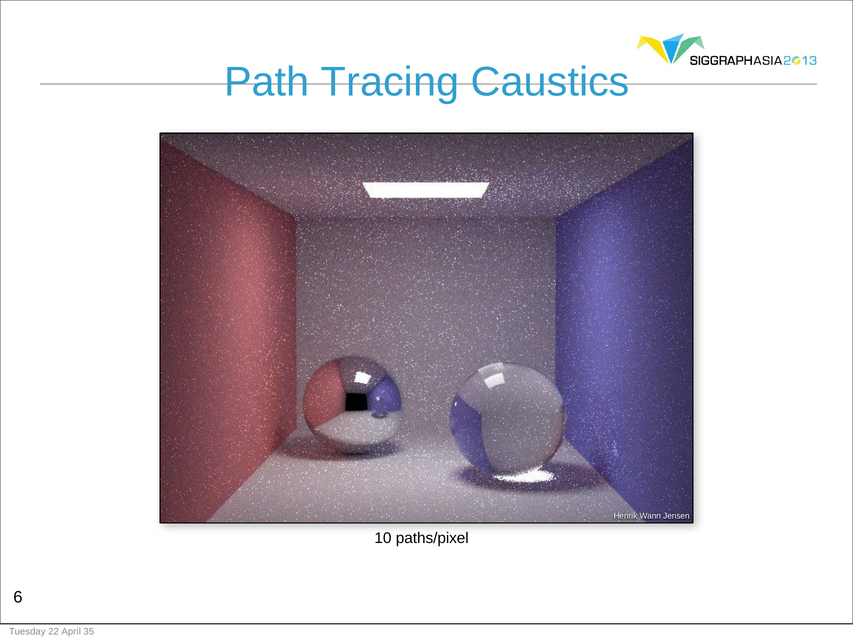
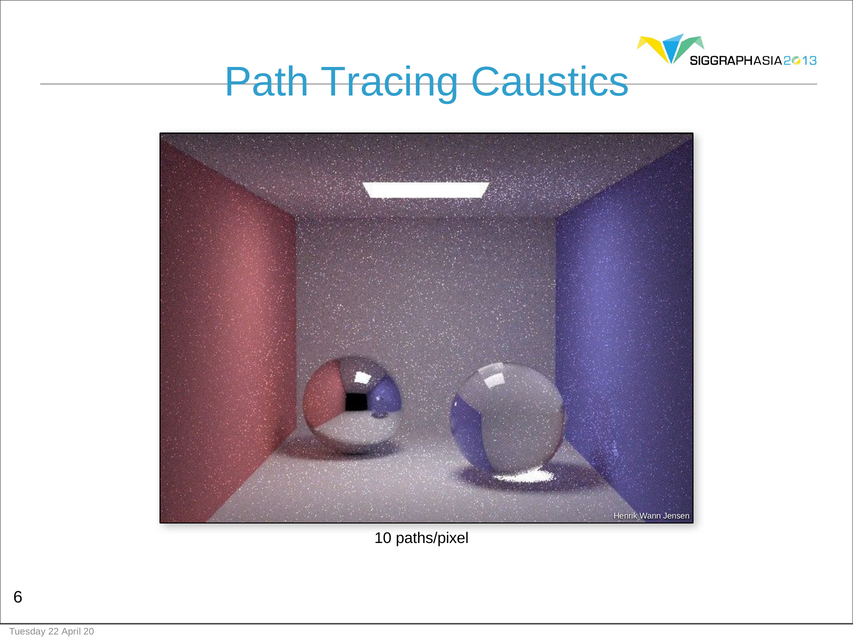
35: 35 -> 20
